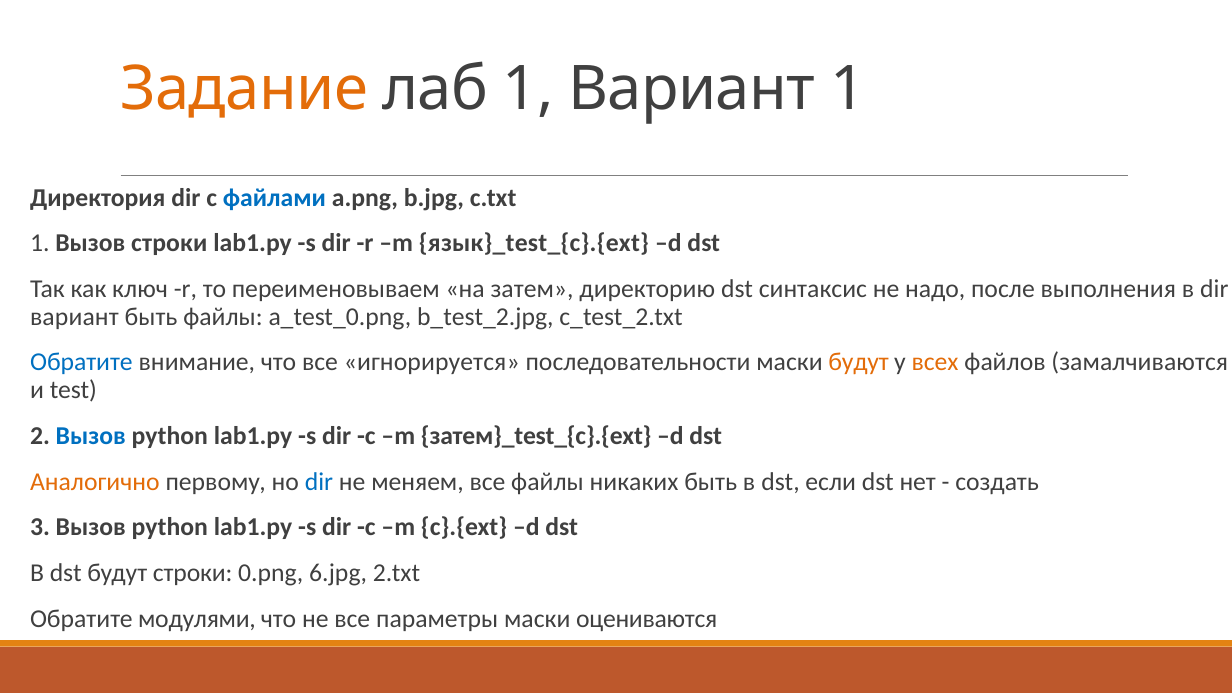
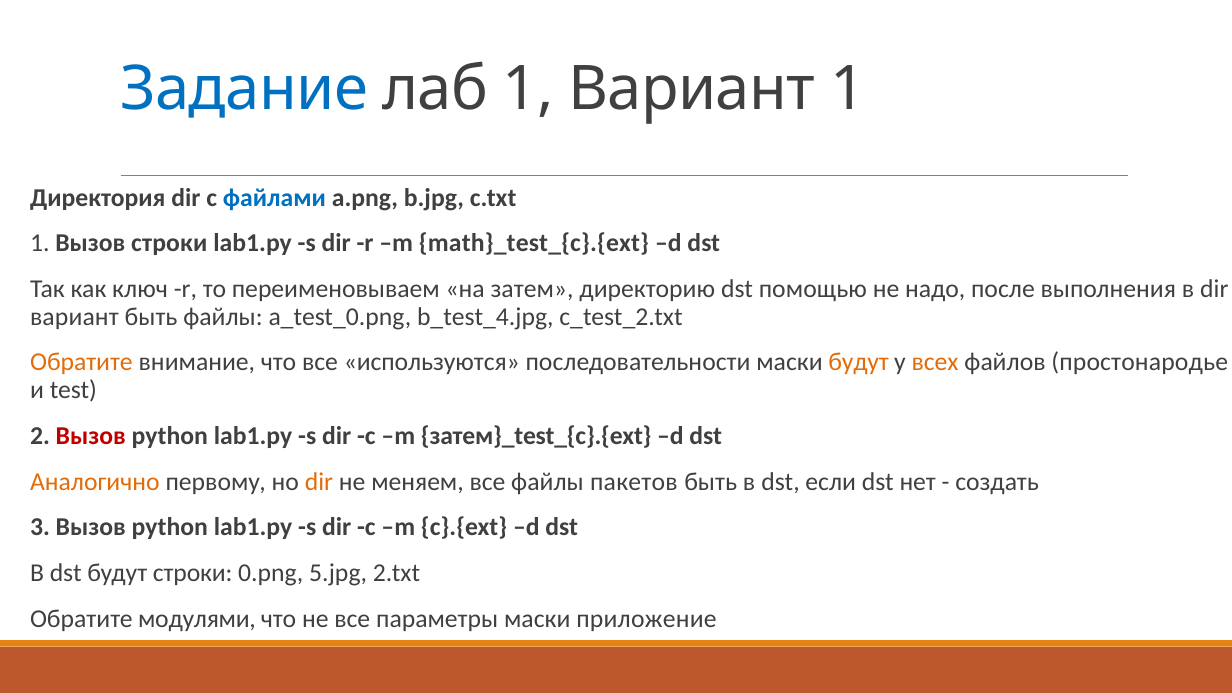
Задание colour: orange -> blue
язык}_test_{c}.{ext: язык}_test_{c}.{ext -> math}_test_{c}.{ext
синтаксис: синтаксис -> помощью
b_test_2.jpg: b_test_2.jpg -> b_test_4.jpg
Обратите at (81, 362) colour: blue -> orange
игнорируется: игнорируется -> используются
замалчиваются: замалчиваются -> простонародье
Вызов at (91, 436) colour: blue -> red
dir at (319, 482) colour: blue -> orange
никаких: никаких -> пакетов
6.jpg: 6.jpg -> 5.jpg
оцениваются: оцениваются -> приложение
